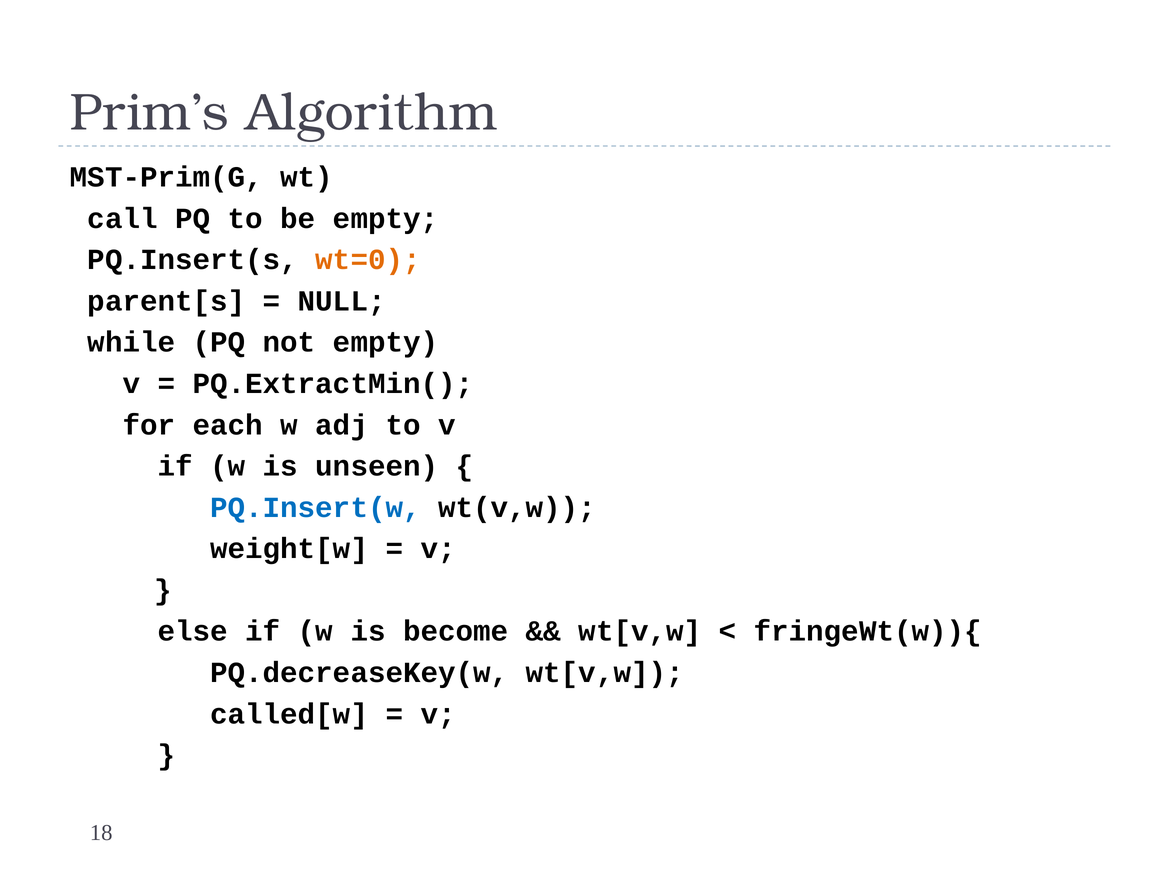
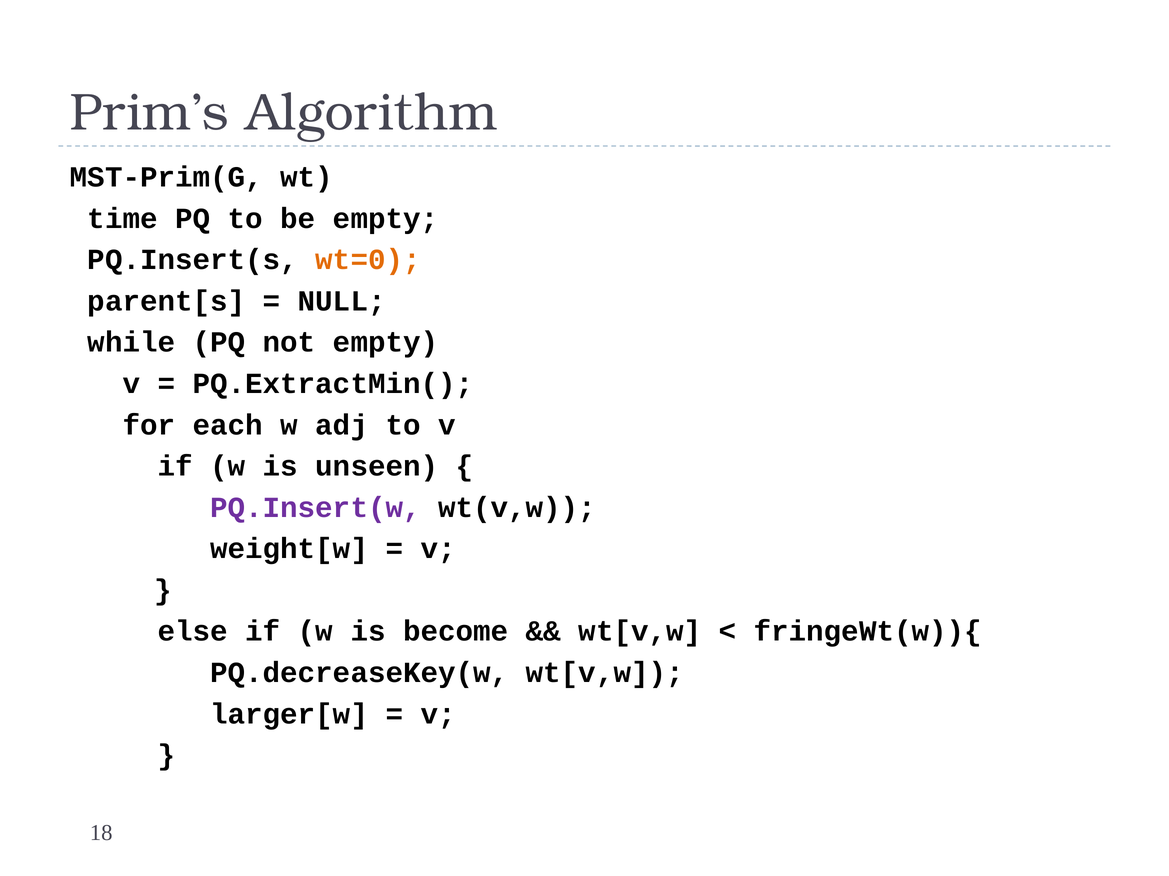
call: call -> time
PQ.Insert(w colour: blue -> purple
called[w: called[w -> larger[w
